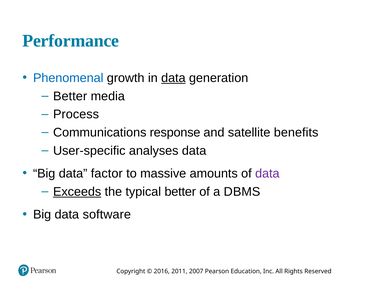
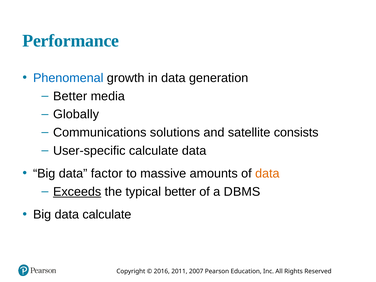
data at (173, 78) underline: present -> none
Process: Process -> Globally
response: response -> solutions
benefits: benefits -> consists
User-specific analyses: analyses -> calculate
data at (267, 174) colour: purple -> orange
data software: software -> calculate
